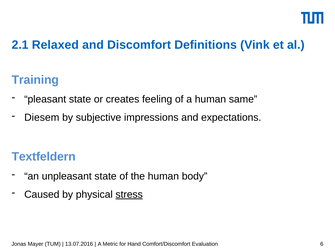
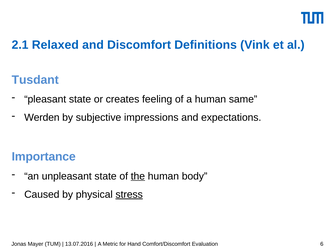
Training: Training -> Tusdant
Diesem: Diesem -> Werden
Textfeldern: Textfeldern -> Importance
the underline: none -> present
